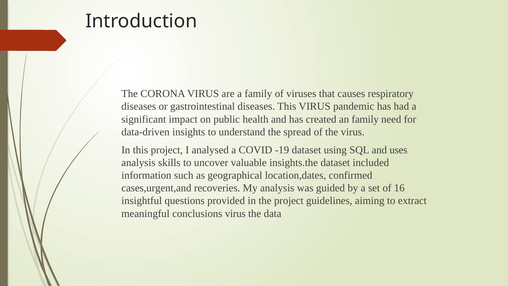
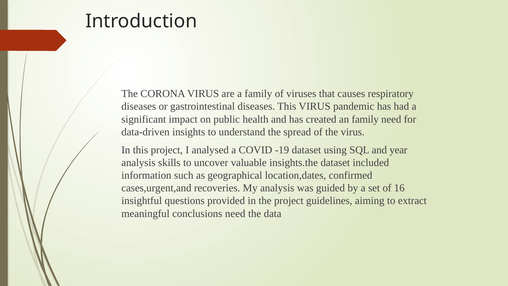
uses: uses -> year
conclusions virus: virus -> need
